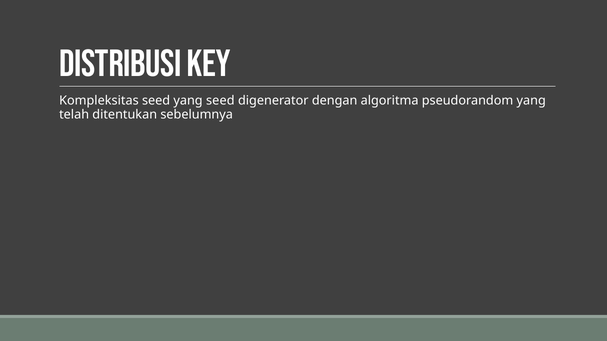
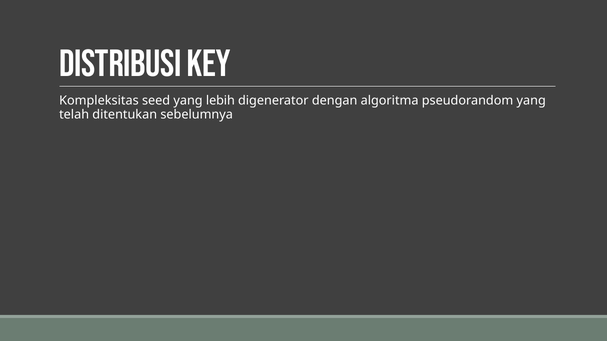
yang seed: seed -> lebih
